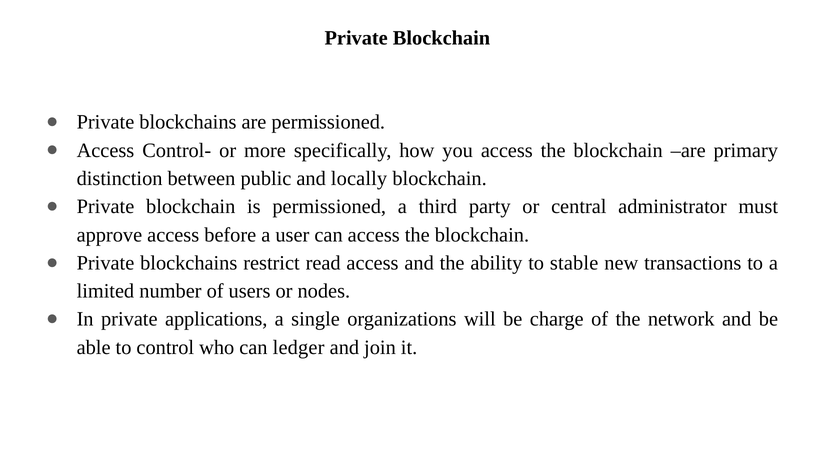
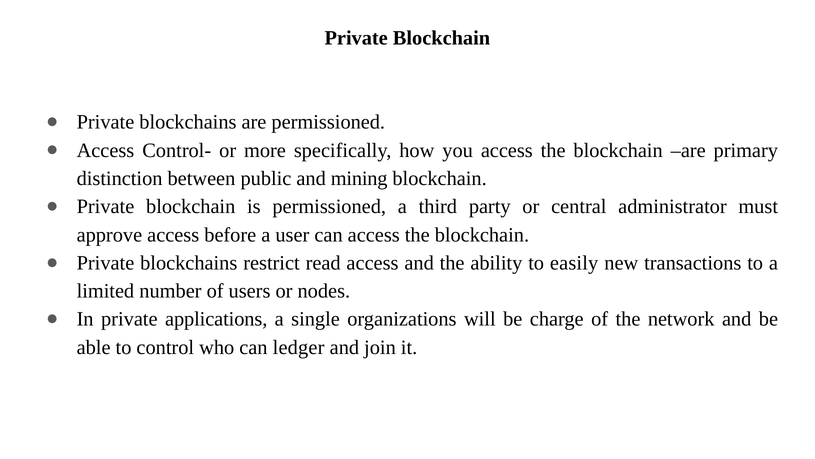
locally: locally -> mining
stable: stable -> easily
